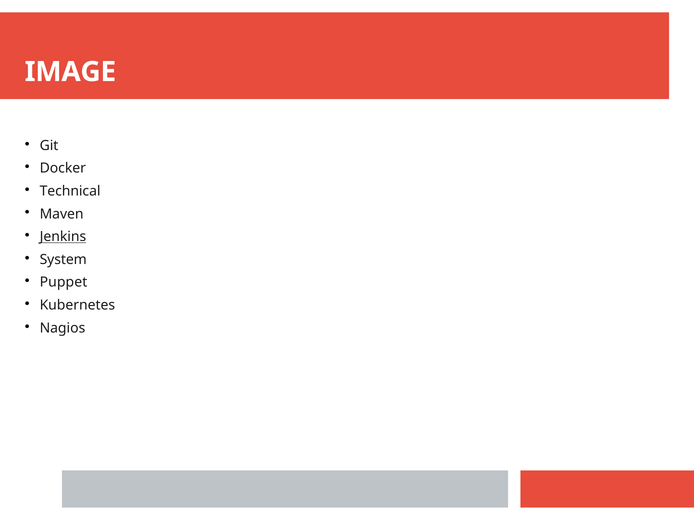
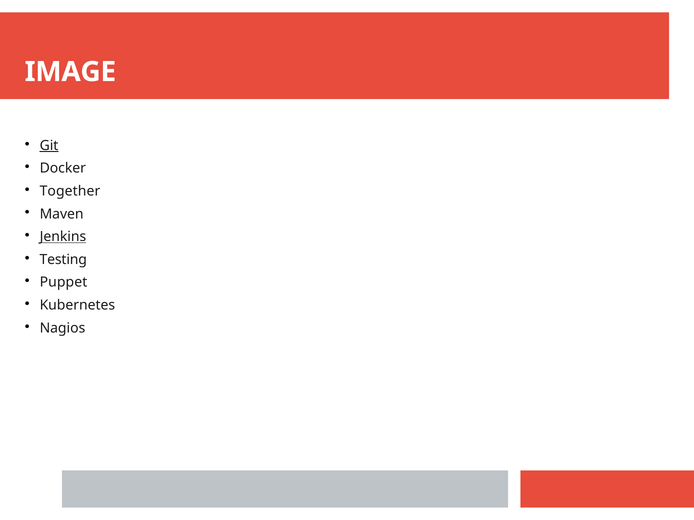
Git underline: none -> present
Technical: Technical -> Together
System: System -> Testing
